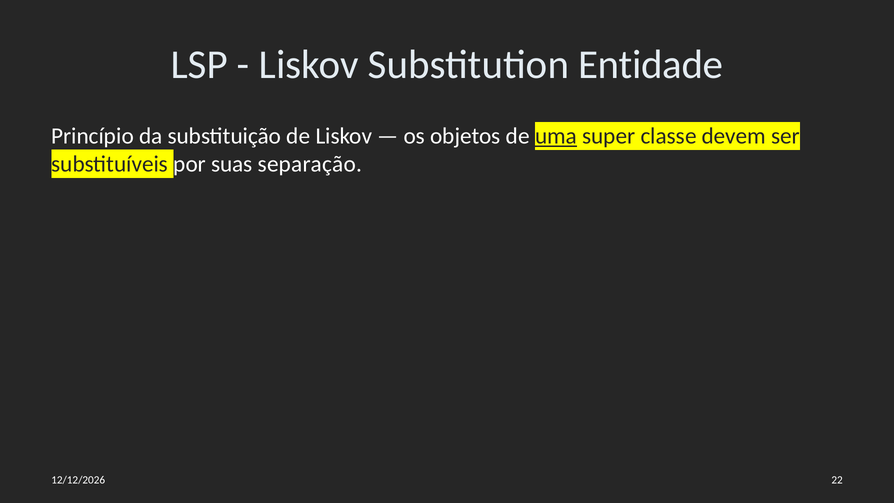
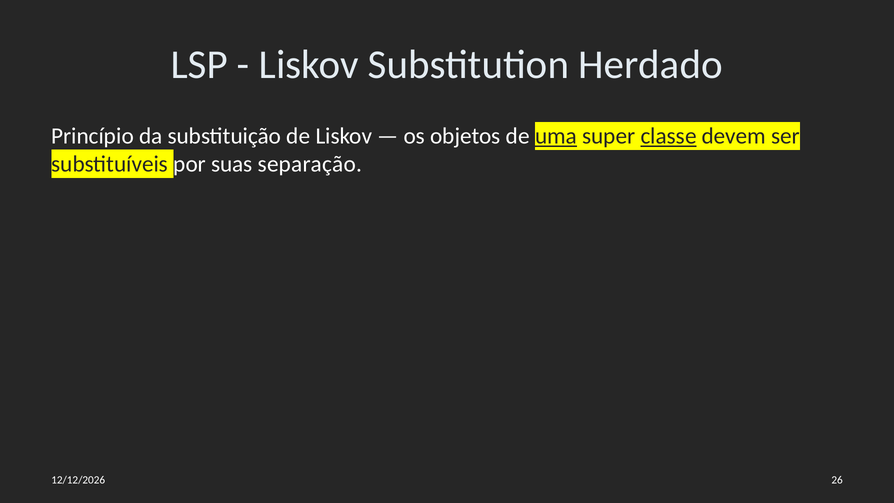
Entidade: Entidade -> Herdado
classe underline: none -> present
22: 22 -> 26
